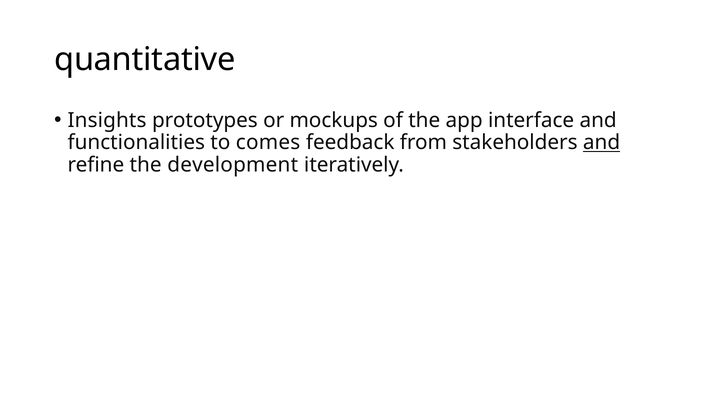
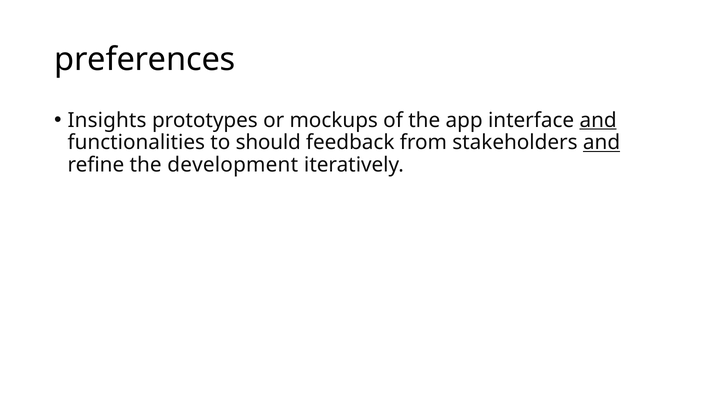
quantitative: quantitative -> preferences
and at (598, 120) underline: none -> present
comes: comes -> should
